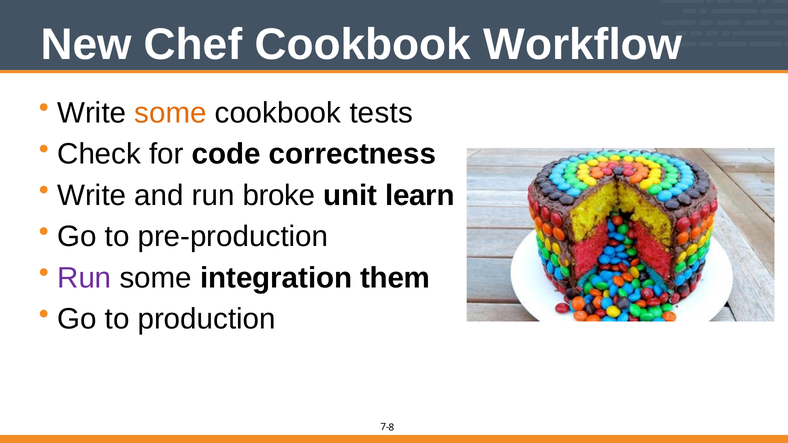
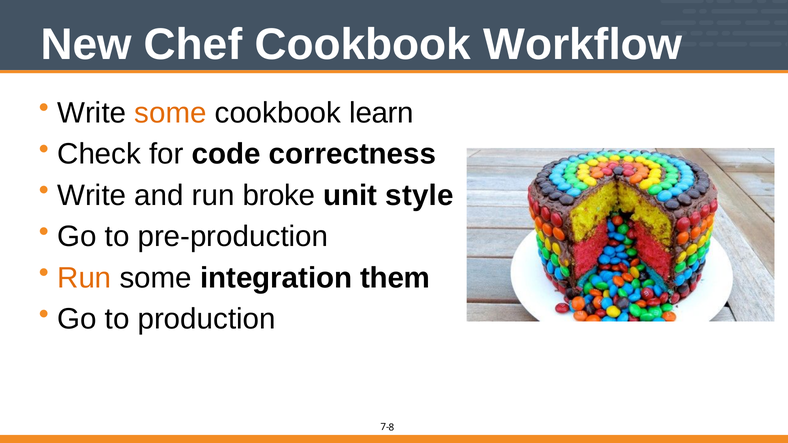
tests: tests -> learn
learn: learn -> style
Run at (84, 278) colour: purple -> orange
